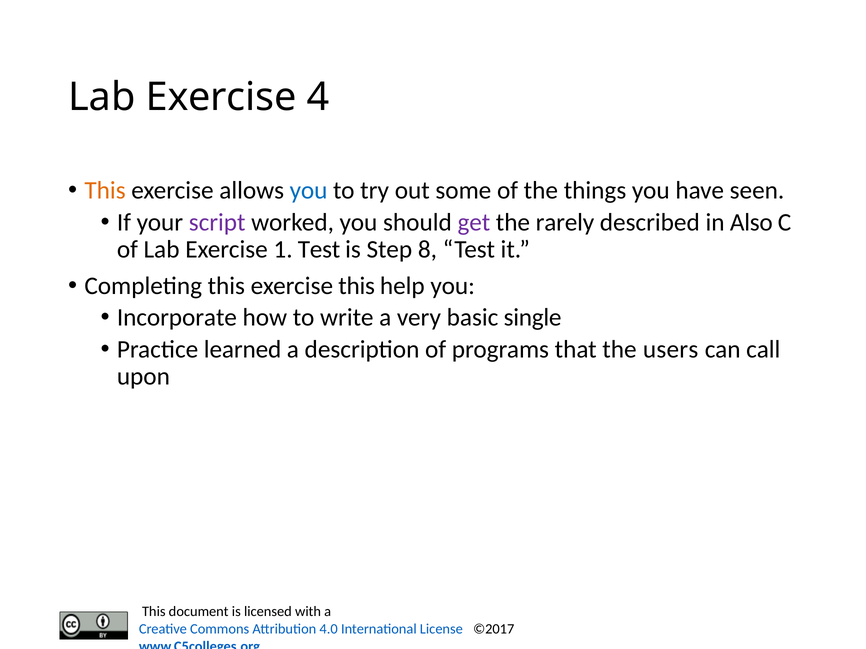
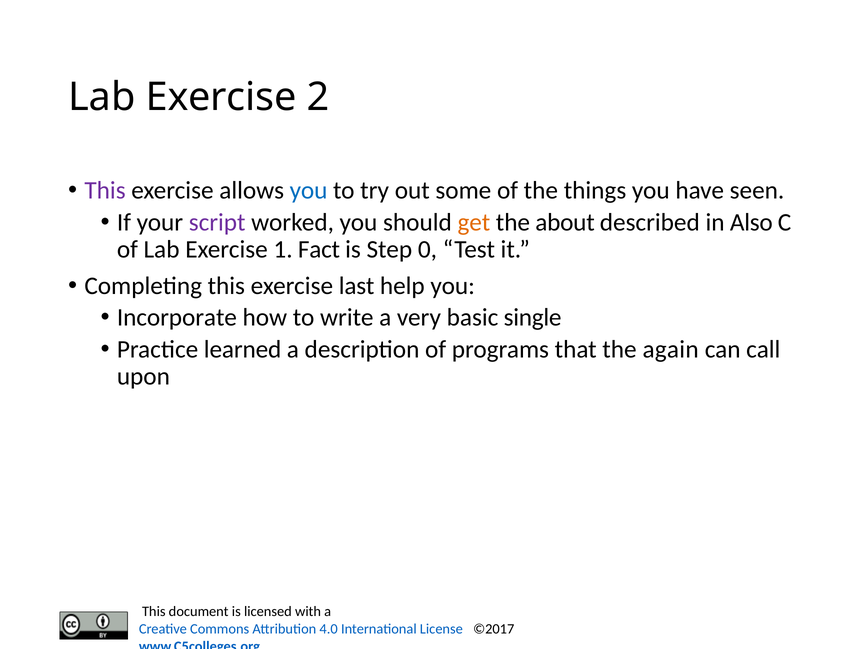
4: 4 -> 2
This at (105, 191) colour: orange -> purple
get colour: purple -> orange
rarely: rarely -> about
1 Test: Test -> Fact
8: 8 -> 0
exercise this: this -> last
users: users -> again
